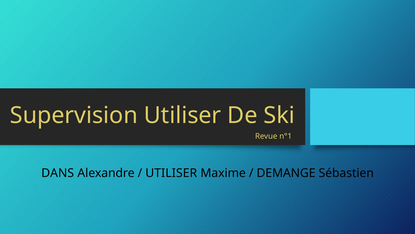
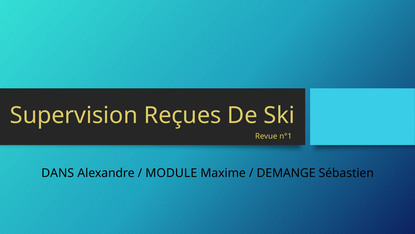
Supervision Utiliser: Utiliser -> Reçues
UTILISER at (171, 173): UTILISER -> MODULE
